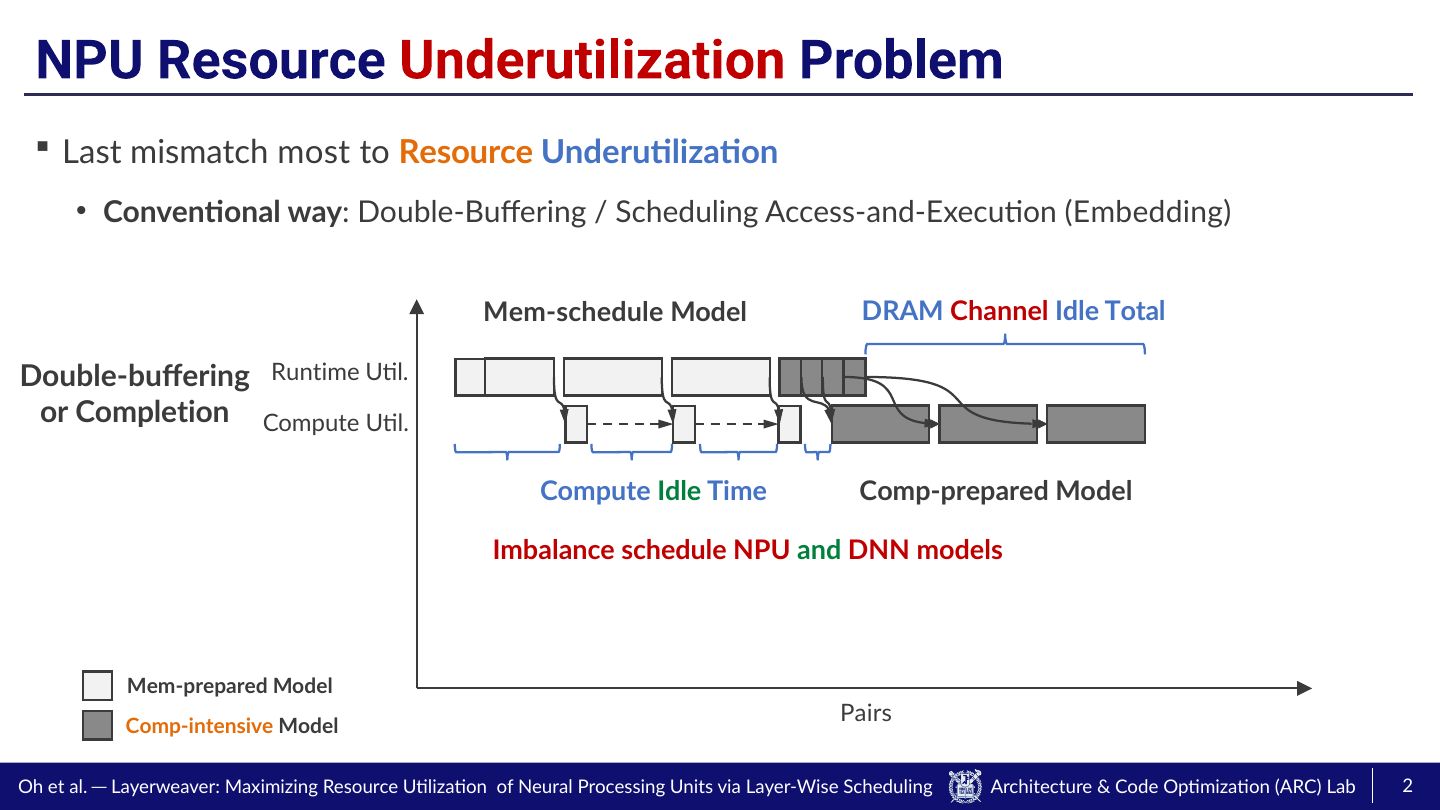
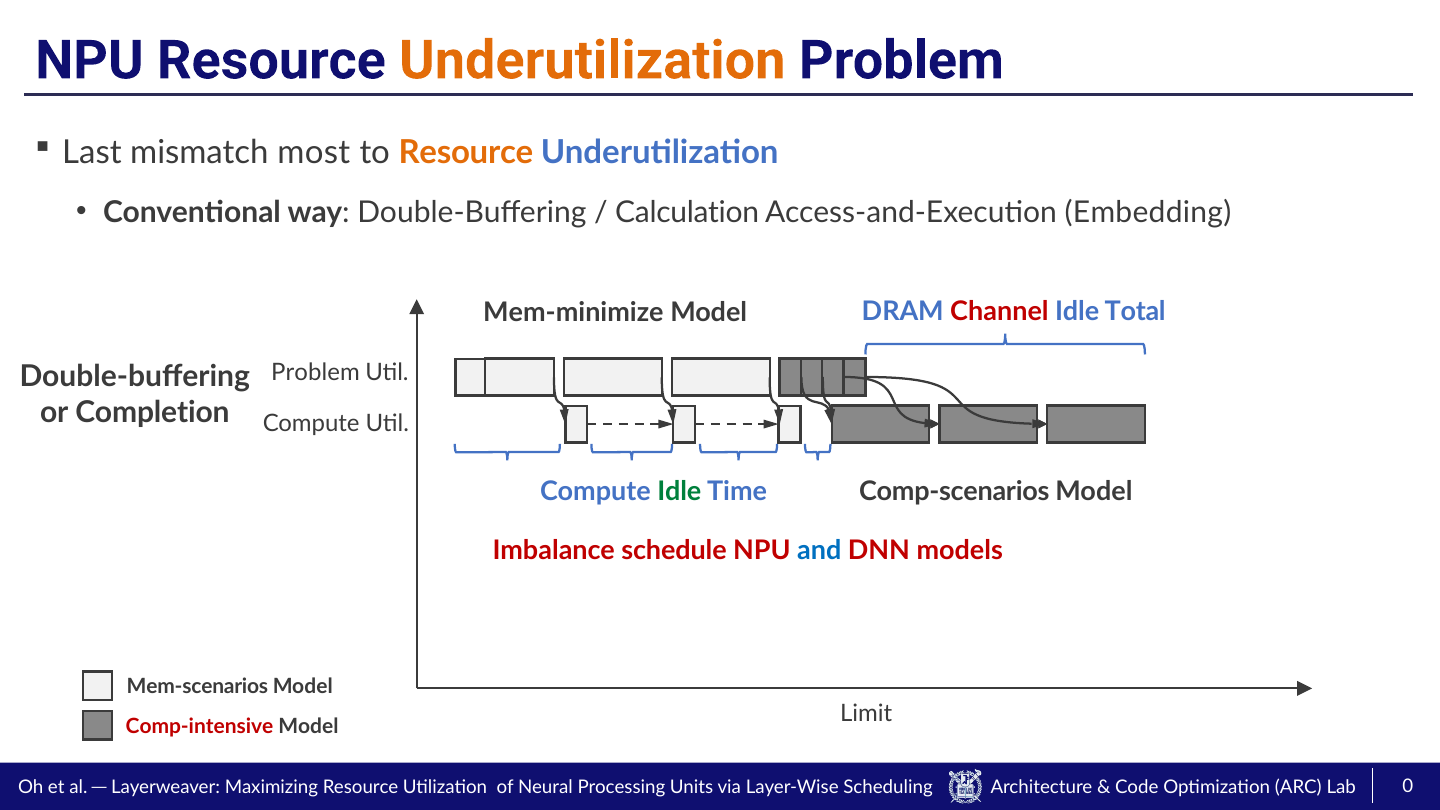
Underutilization at (592, 61) colour: red -> orange
Scheduling at (687, 212): Scheduling -> Calculation
Mem-schedule: Mem-schedule -> Mem-minimize
Runtime at (315, 373): Runtime -> Problem
Comp-prepared: Comp-prepared -> Comp-scenarios
and colour: green -> blue
Mem-prepared: Mem-prepared -> Mem-scenarios
Pairs: Pairs -> Limit
Comp-intensive colour: orange -> red
2: 2 -> 0
